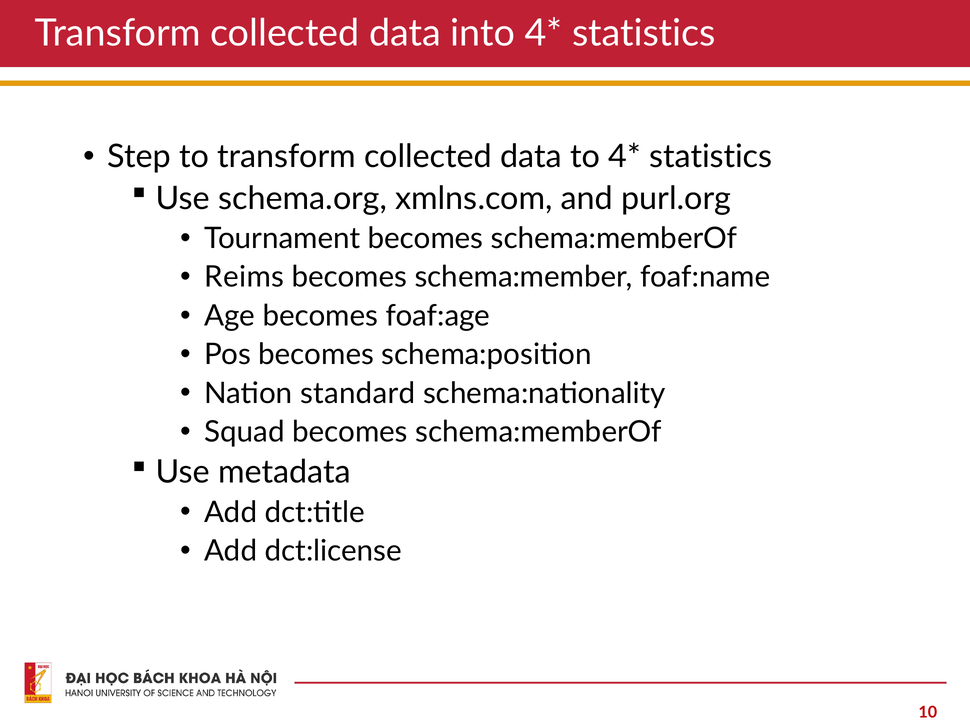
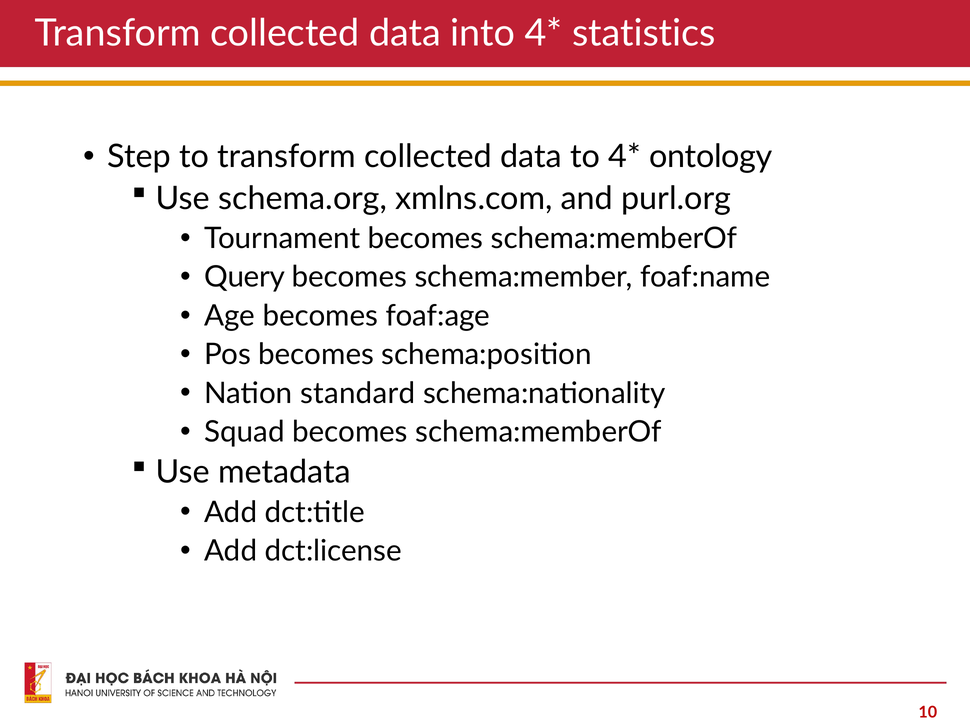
statistics at (711, 157): statistics -> ontology
Reims: Reims -> Query
